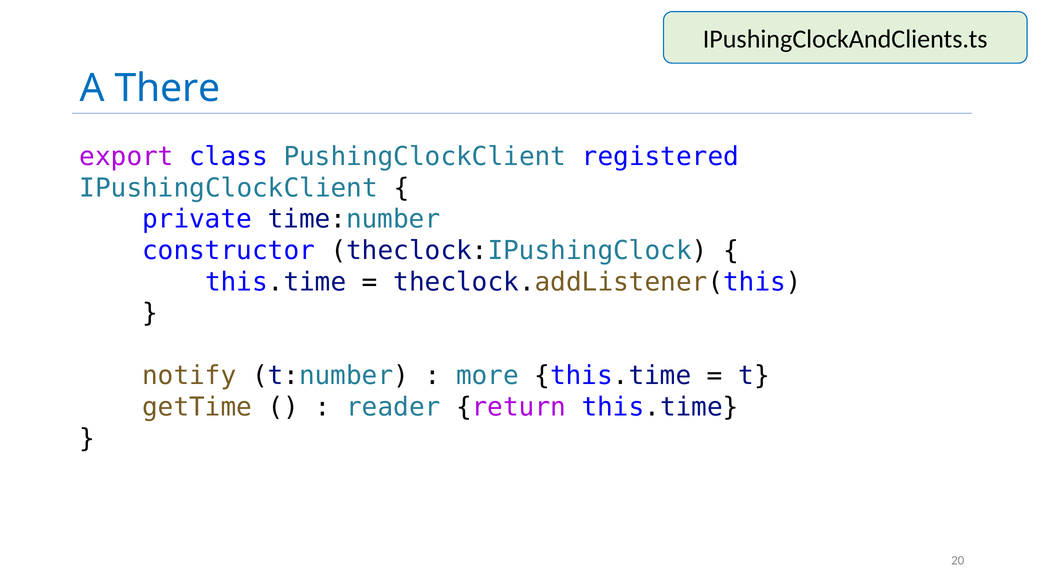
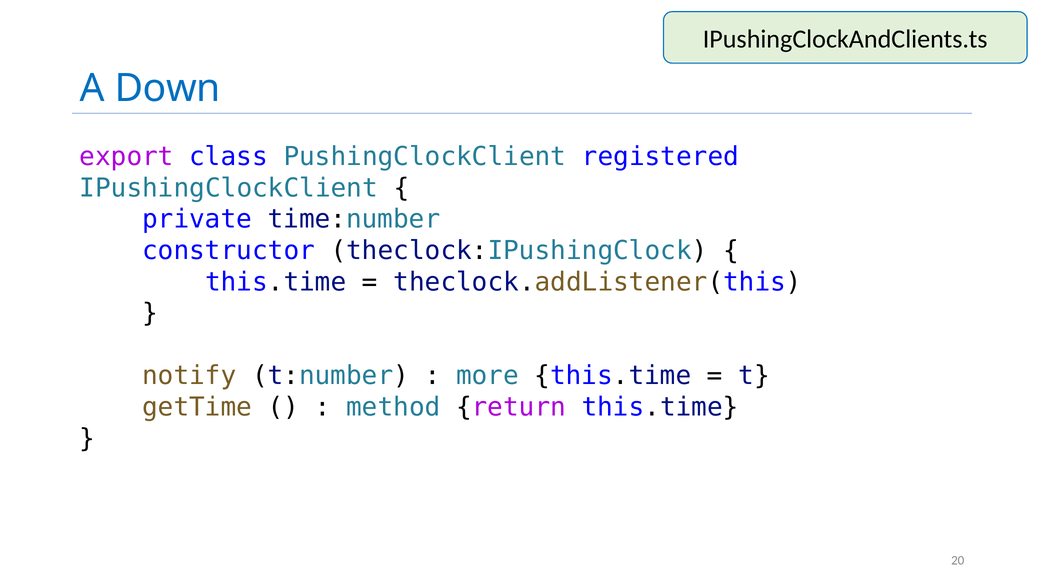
There: There -> Down
reader: reader -> method
